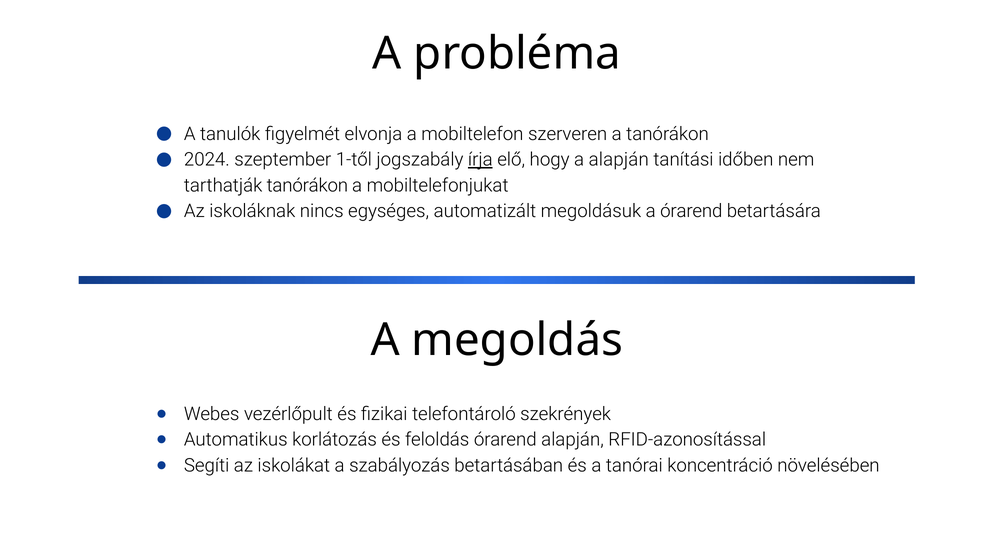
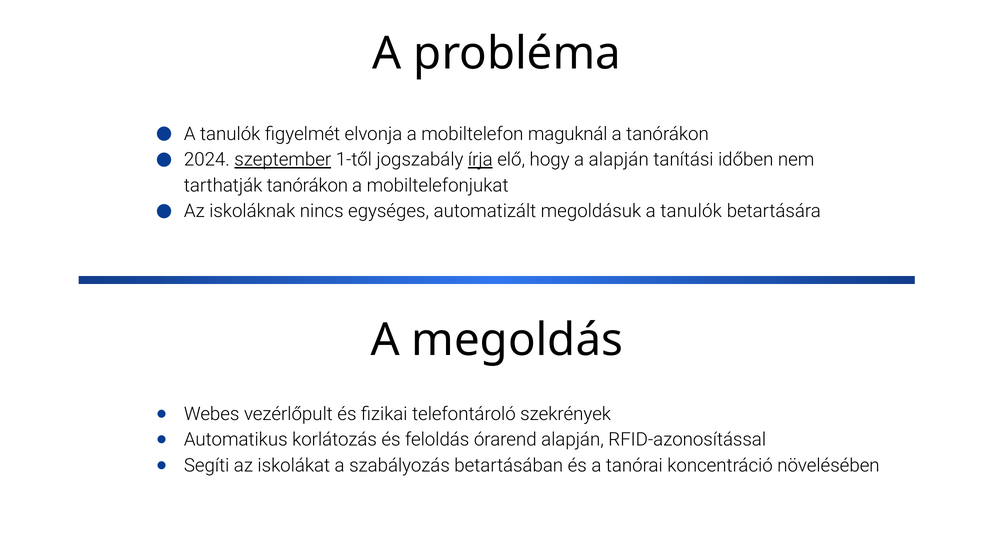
szerveren: szerveren -> maguknál
szeptember underline: none -> present
megoldásuk a órarend: órarend -> tanulók
